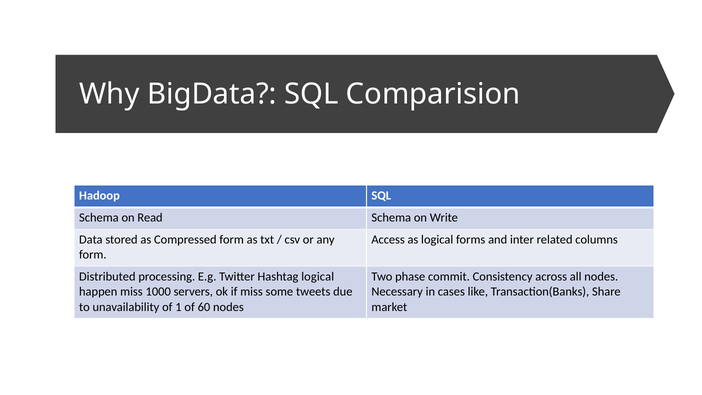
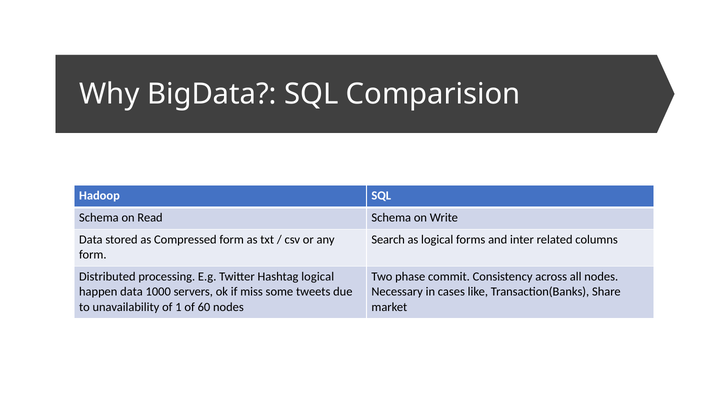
Access: Access -> Search
happen miss: miss -> data
